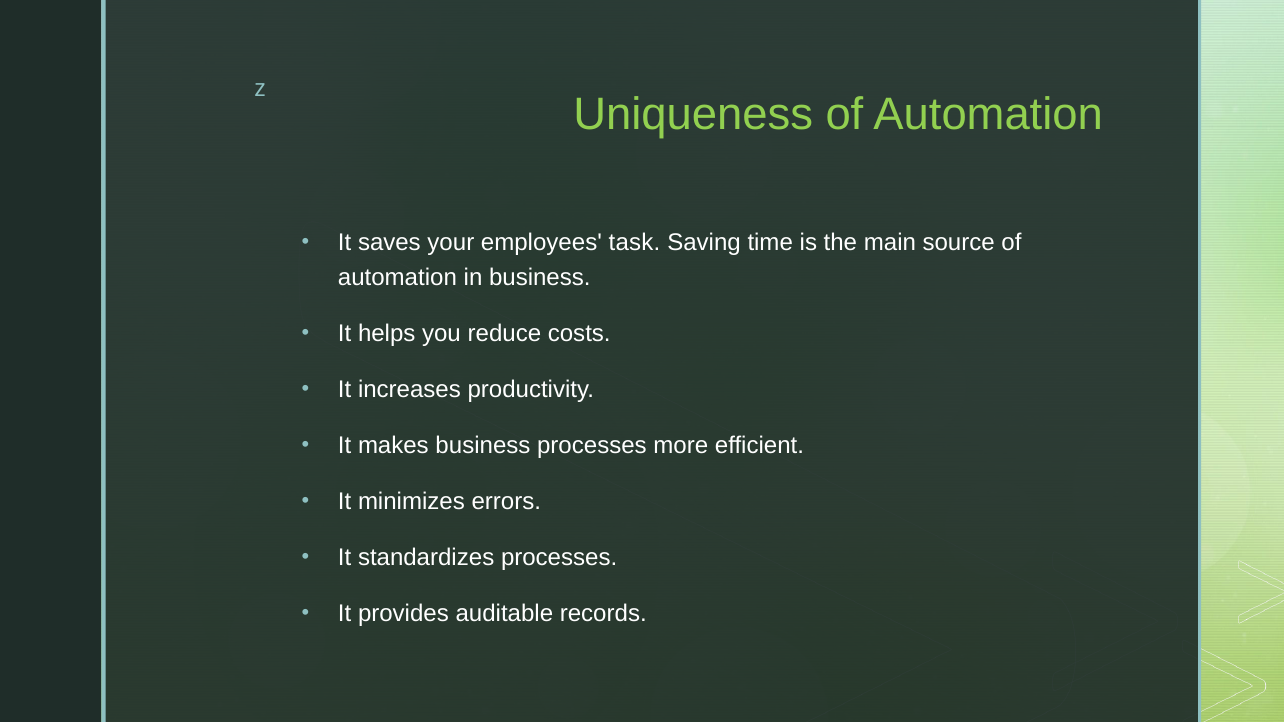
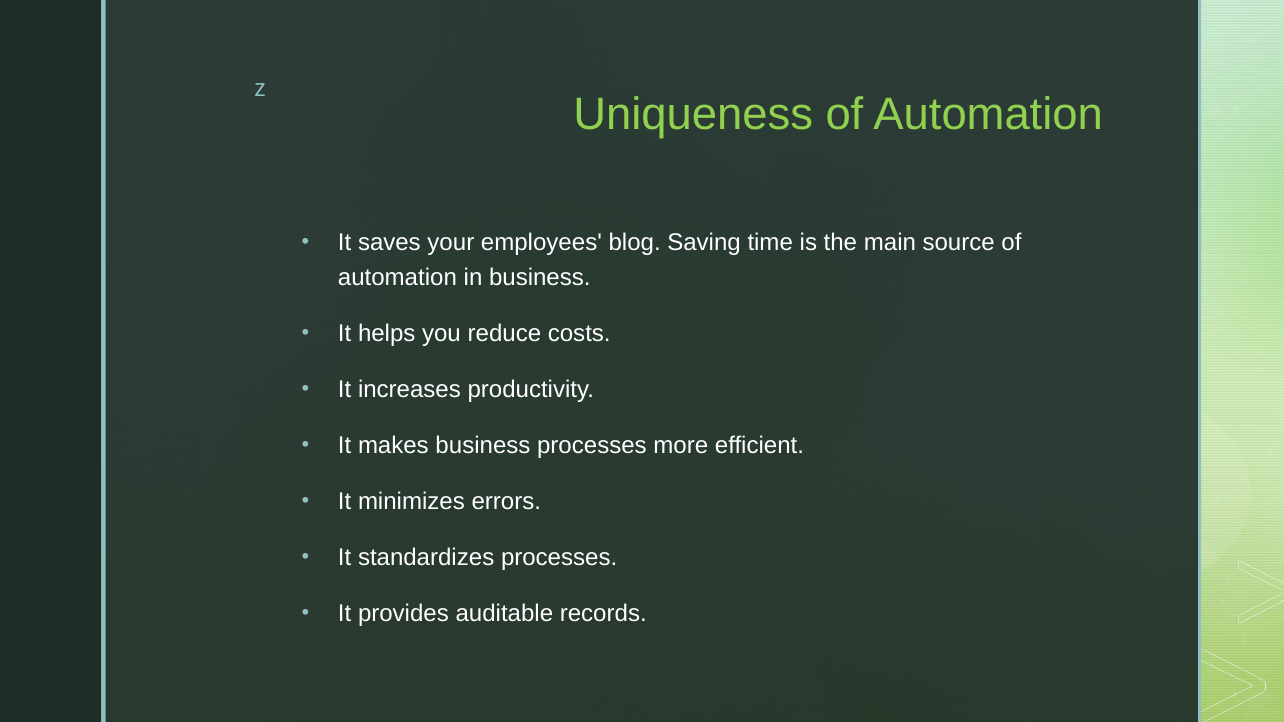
task: task -> blog
